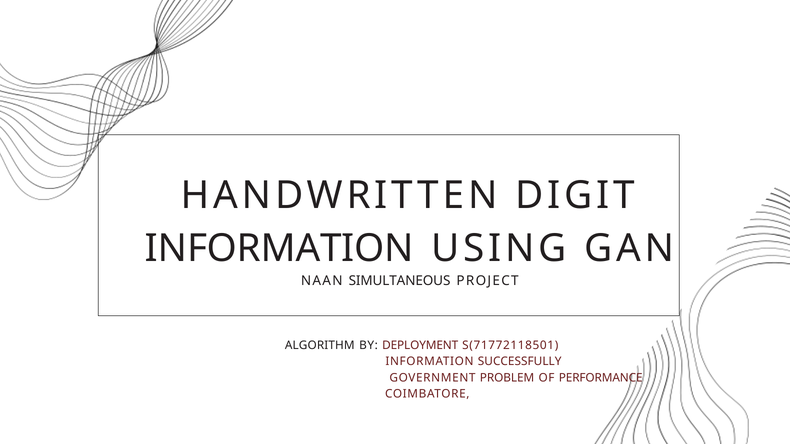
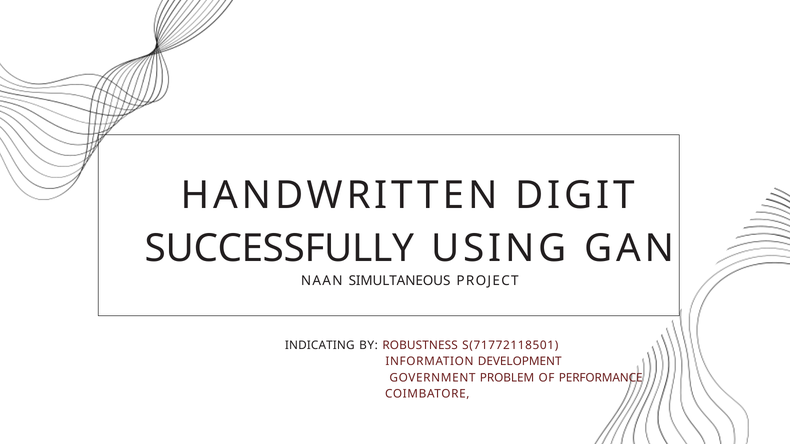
INFORMATION at (279, 249): INFORMATION -> SUCCESSFULLY
ALGORITHM: ALGORITHM -> INDICATING
DEPLOYMENT: DEPLOYMENT -> ROBUSTNESS
SUCCESSFULLY: SUCCESSFULLY -> DEVELOPMENT
